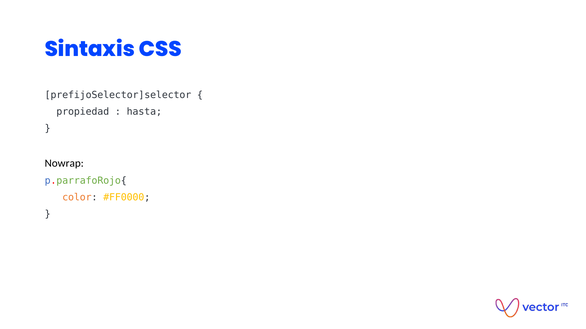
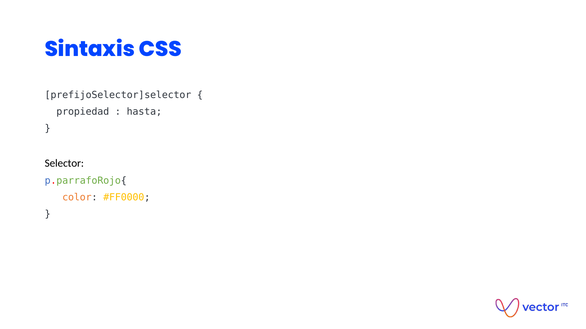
Nowrap: Nowrap -> Selector
